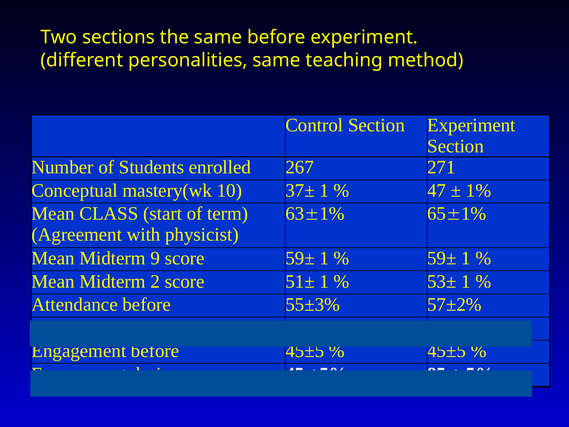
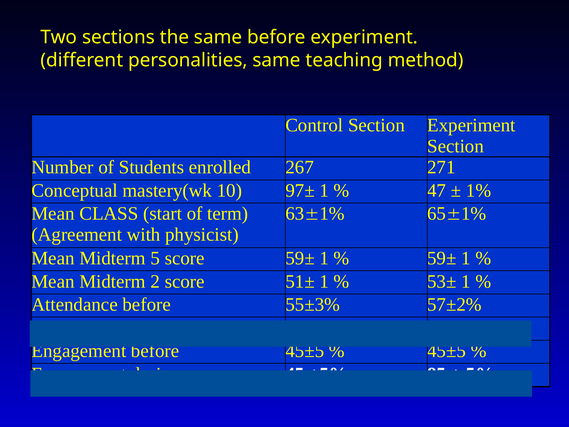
37±: 37± -> 97±
9: 9 -> 5
